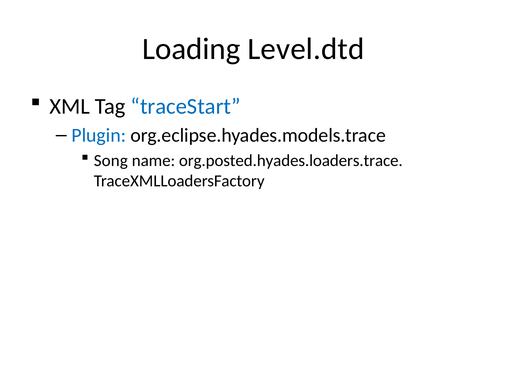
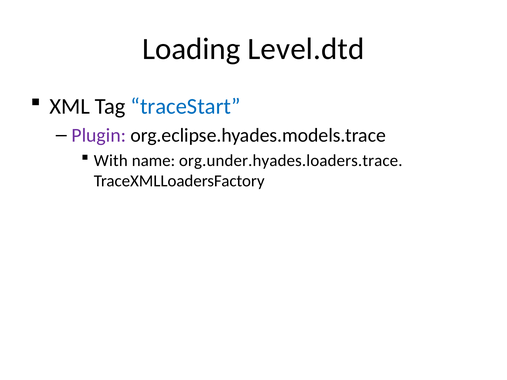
Plugin colour: blue -> purple
Song: Song -> With
org.posted.hyades.loaders.trace: org.posted.hyades.loaders.trace -> org.under.hyades.loaders.trace
